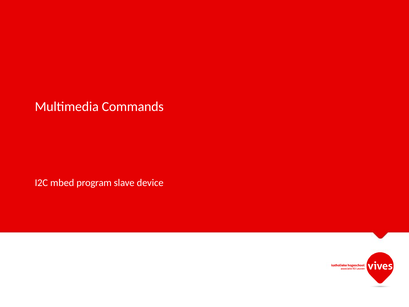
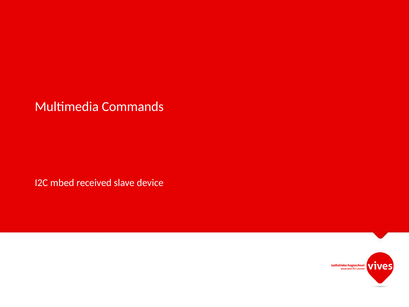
program: program -> received
